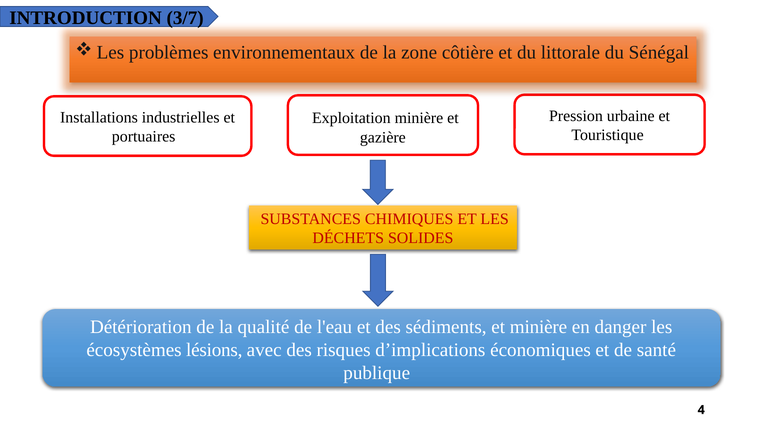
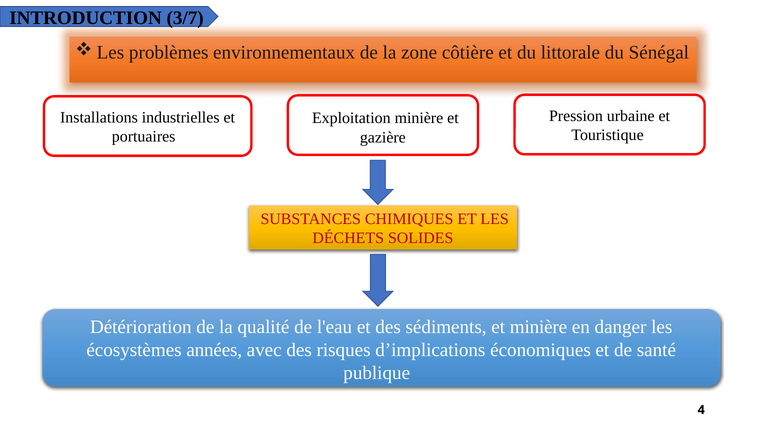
lésions: lésions -> années
